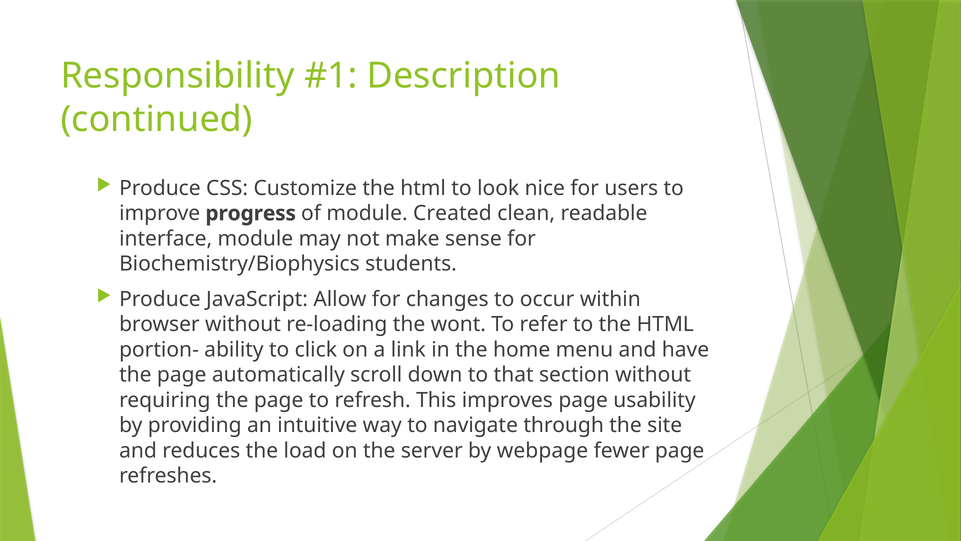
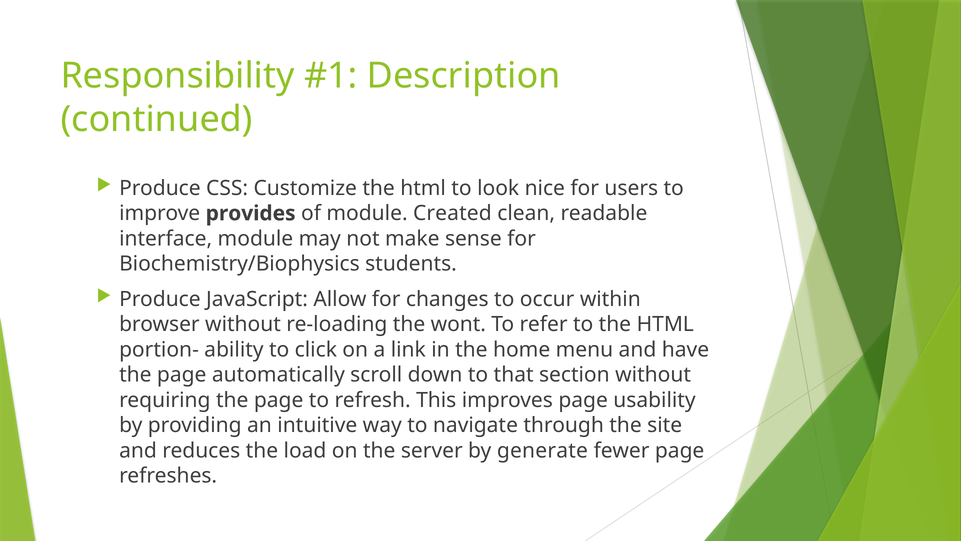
progress: progress -> provides
webpage: webpage -> generate
